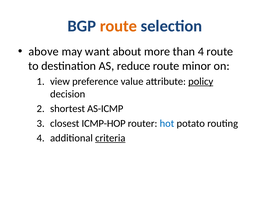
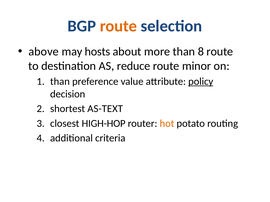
want: want -> hosts
than 4: 4 -> 8
1 view: view -> than
AS-ICMP: AS-ICMP -> AS-TEXT
ICMP-HOP: ICMP-HOP -> HIGH-HOP
hot colour: blue -> orange
criteria underline: present -> none
